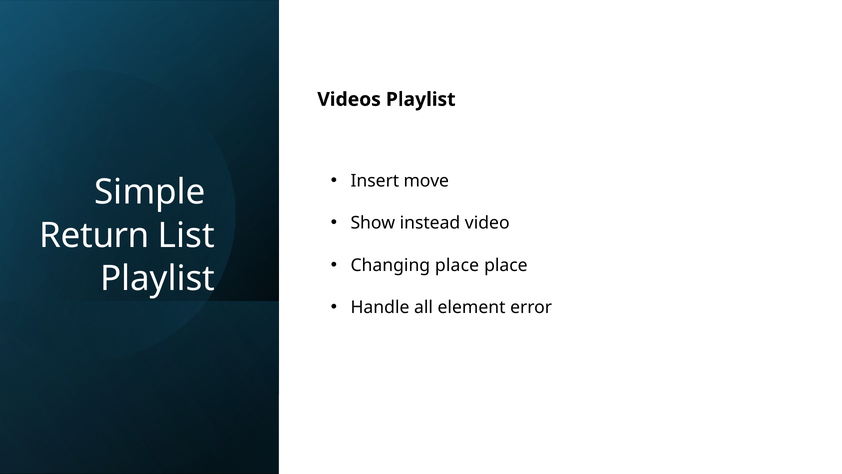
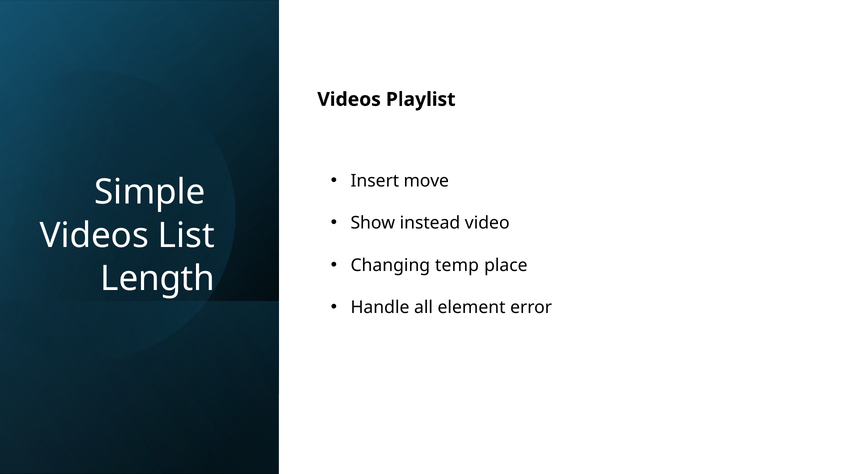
Return at (94, 235): Return -> Videos
Changing place: place -> temp
Playlist at (158, 278): Playlist -> Length
